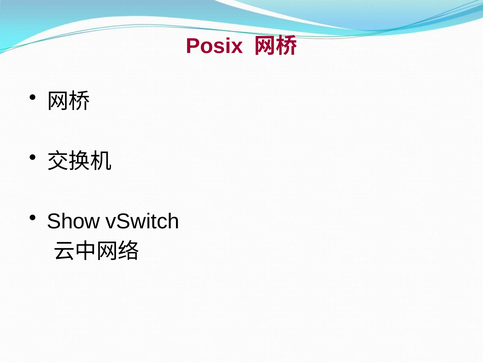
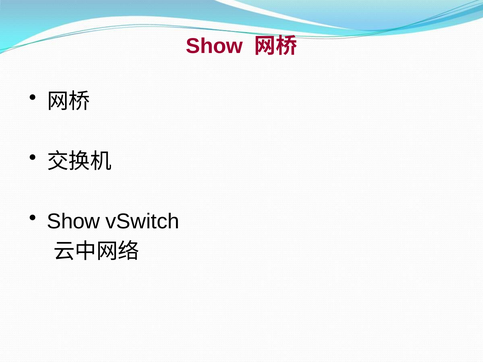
Posix at (214, 46): Posix -> Show
